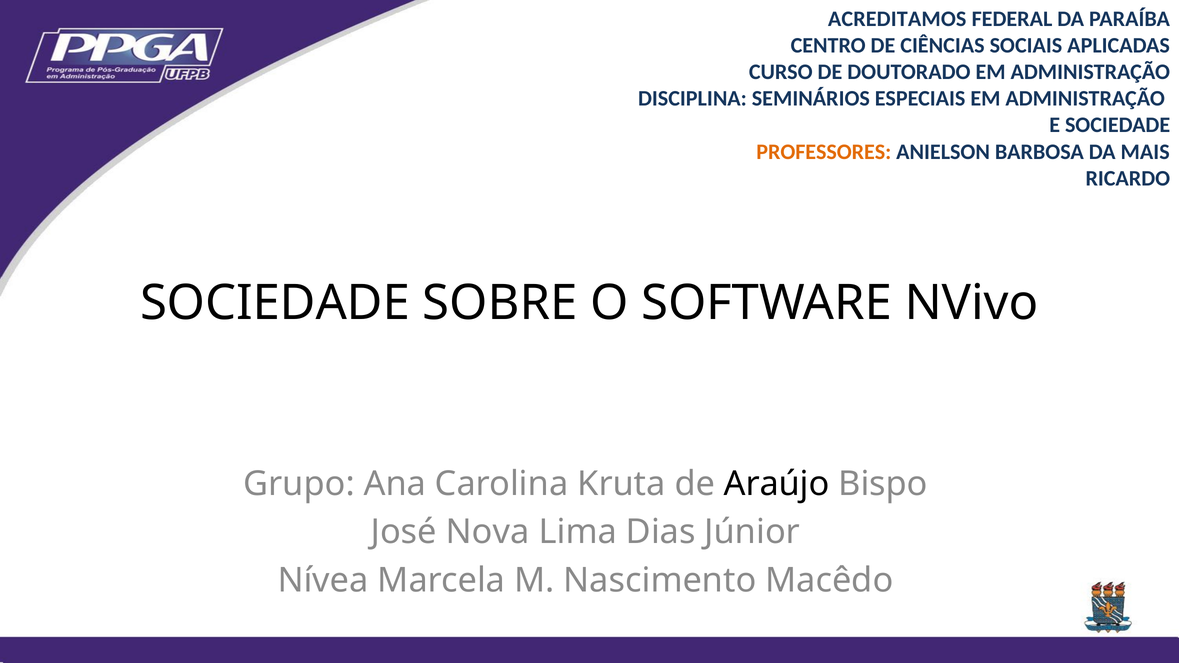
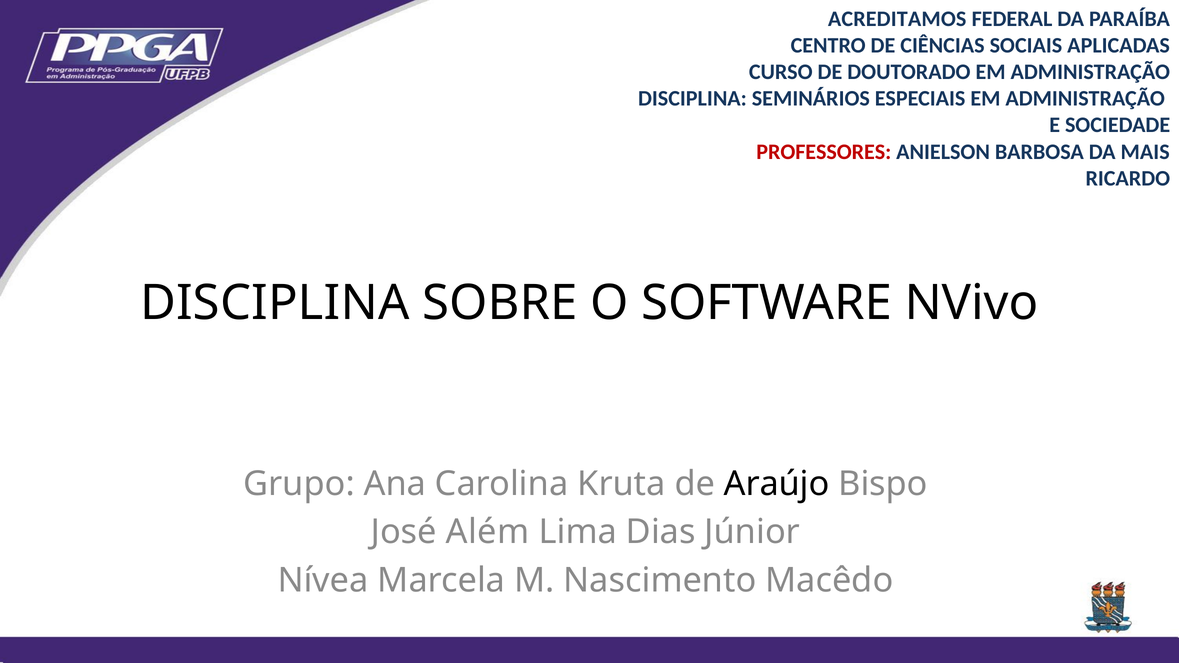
PROFESSORES colour: orange -> red
SOCIEDADE at (275, 303): SOCIEDADE -> DISCIPLINA
Nova: Nova -> Além
